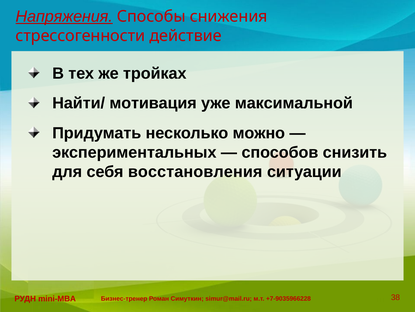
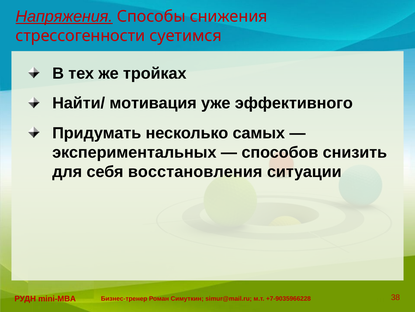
действие: действие -> суетимся
максимальной: максимальной -> эффективного
можно: можно -> самых
